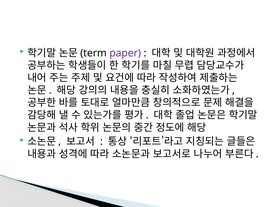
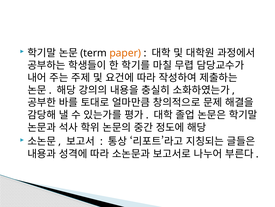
paper colour: purple -> orange
